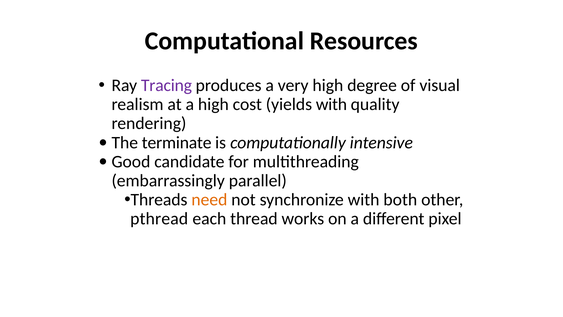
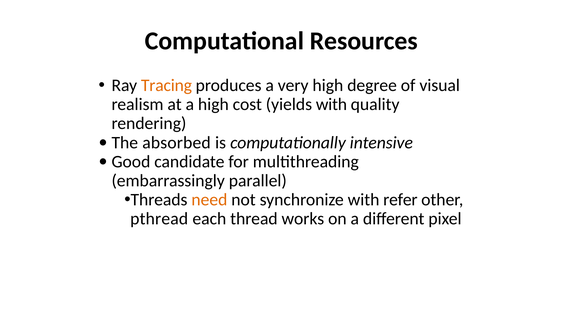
Tracing colour: purple -> orange
terminate: terminate -> absorbed
both: both -> refer
